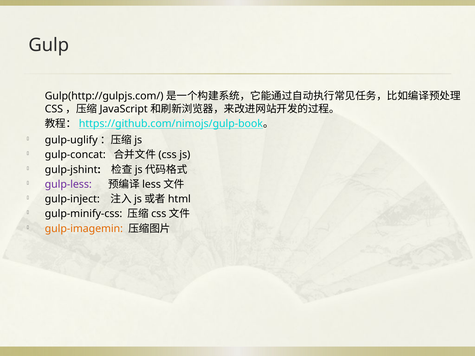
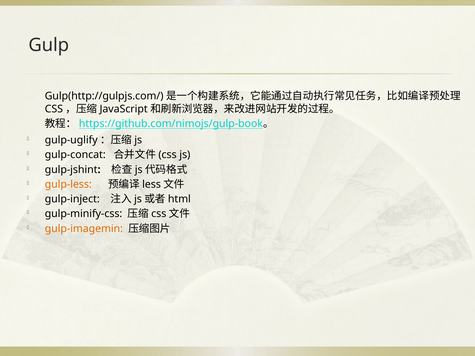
gulp-less colour: purple -> orange
